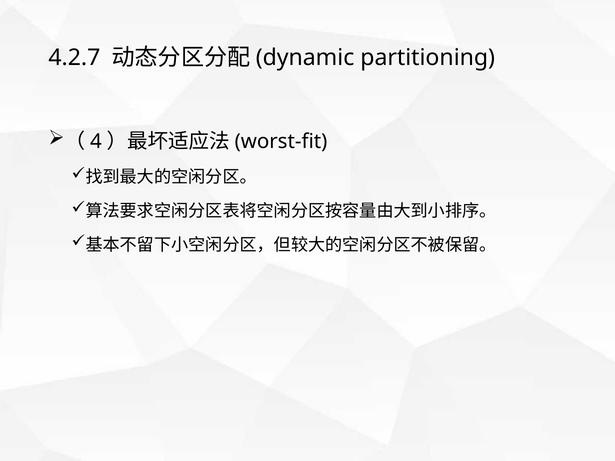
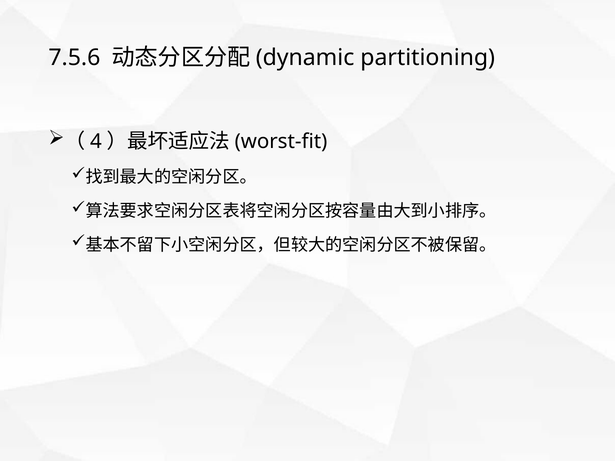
4.2.7: 4.2.7 -> 7.5.6
